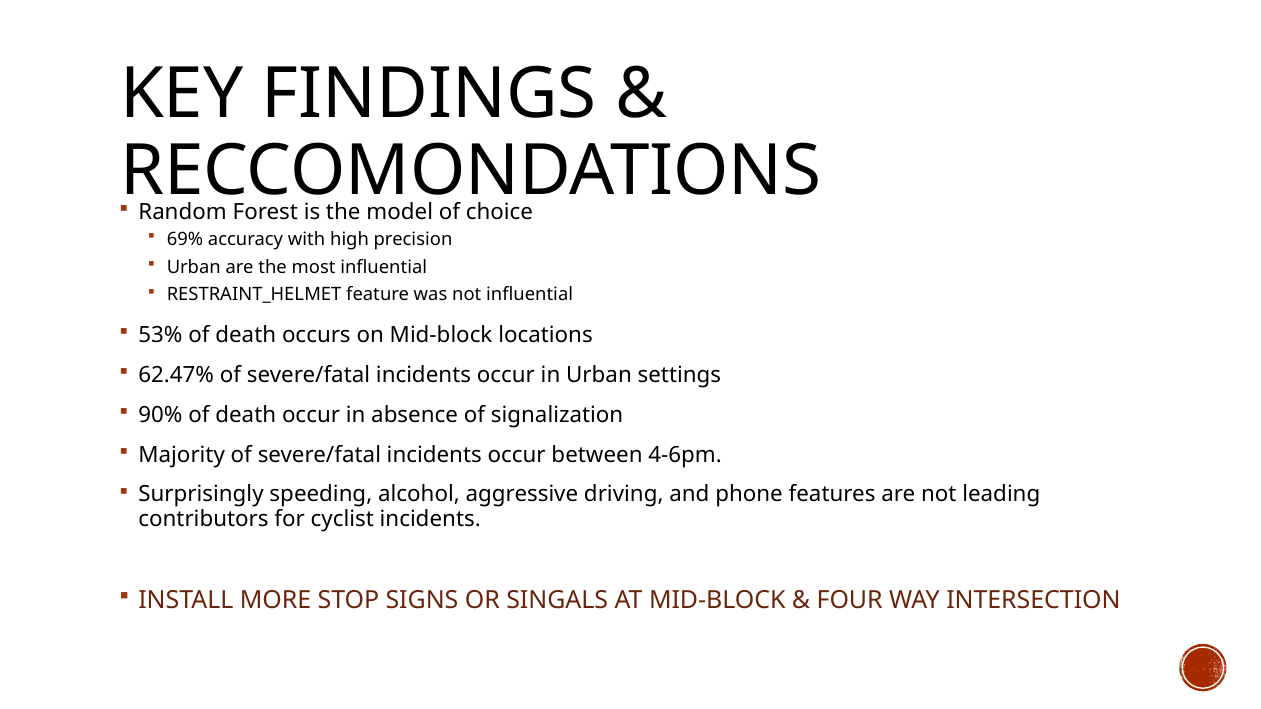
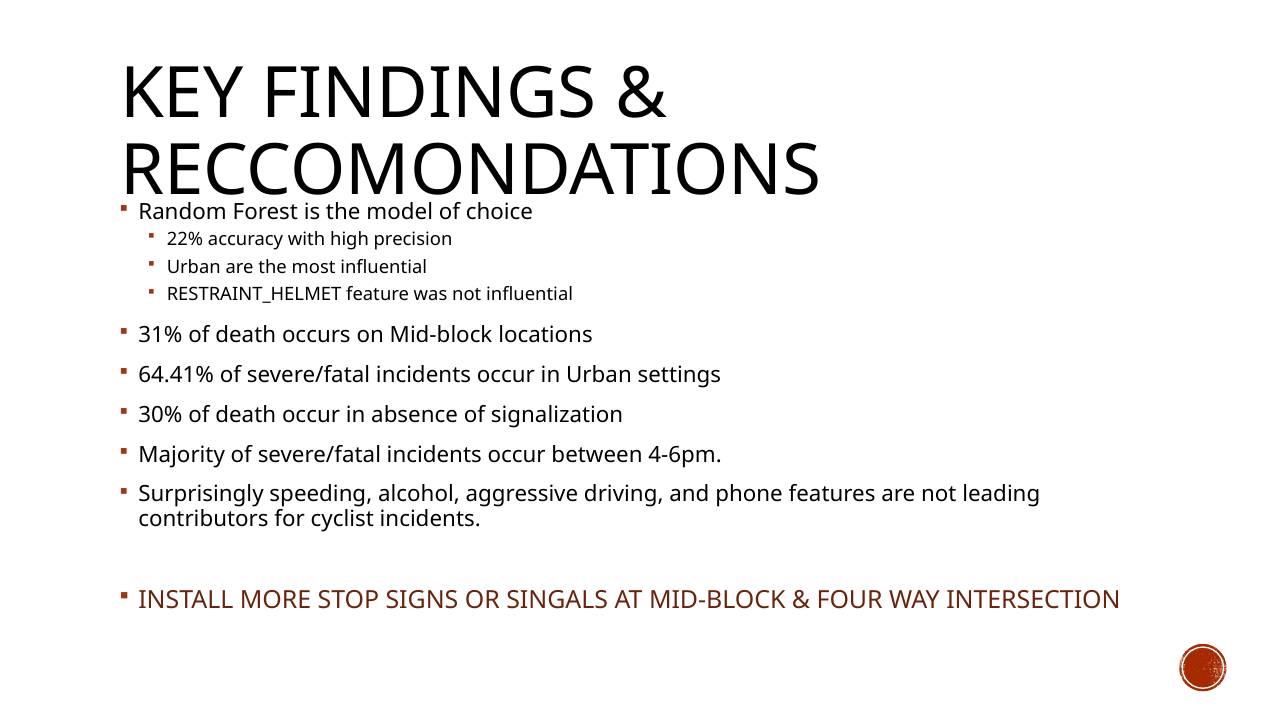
69%: 69% -> 22%
53%: 53% -> 31%
62.47%: 62.47% -> 64.41%
90%: 90% -> 30%
